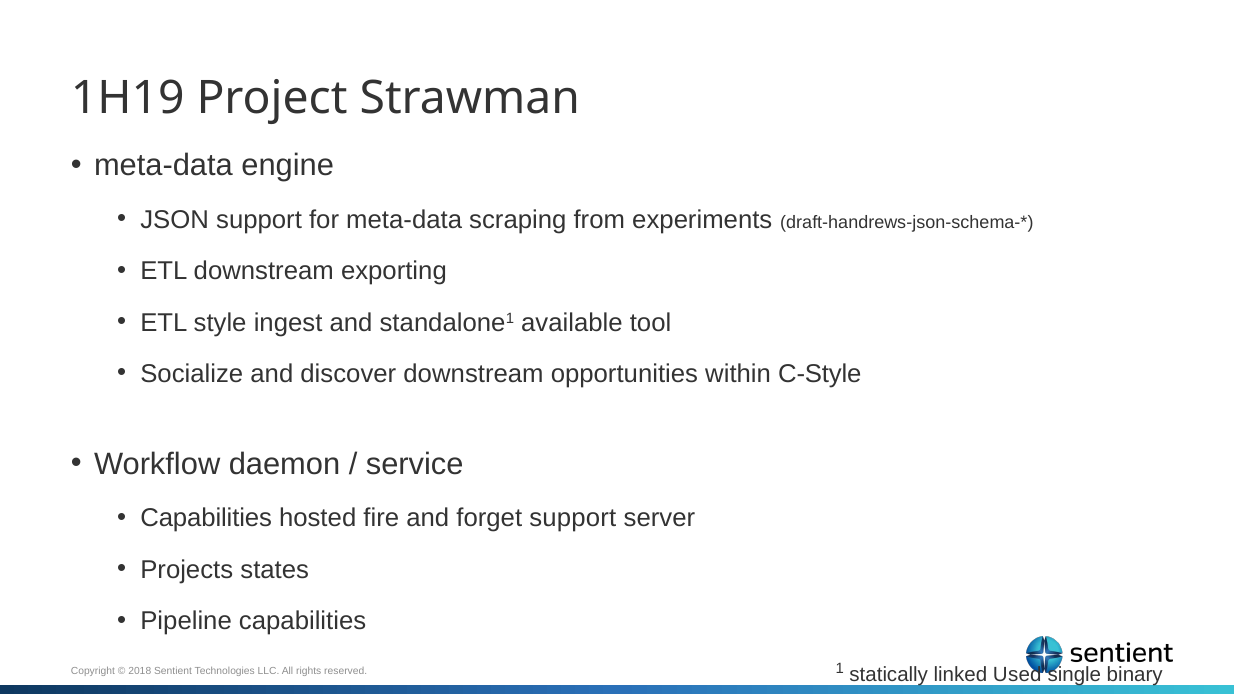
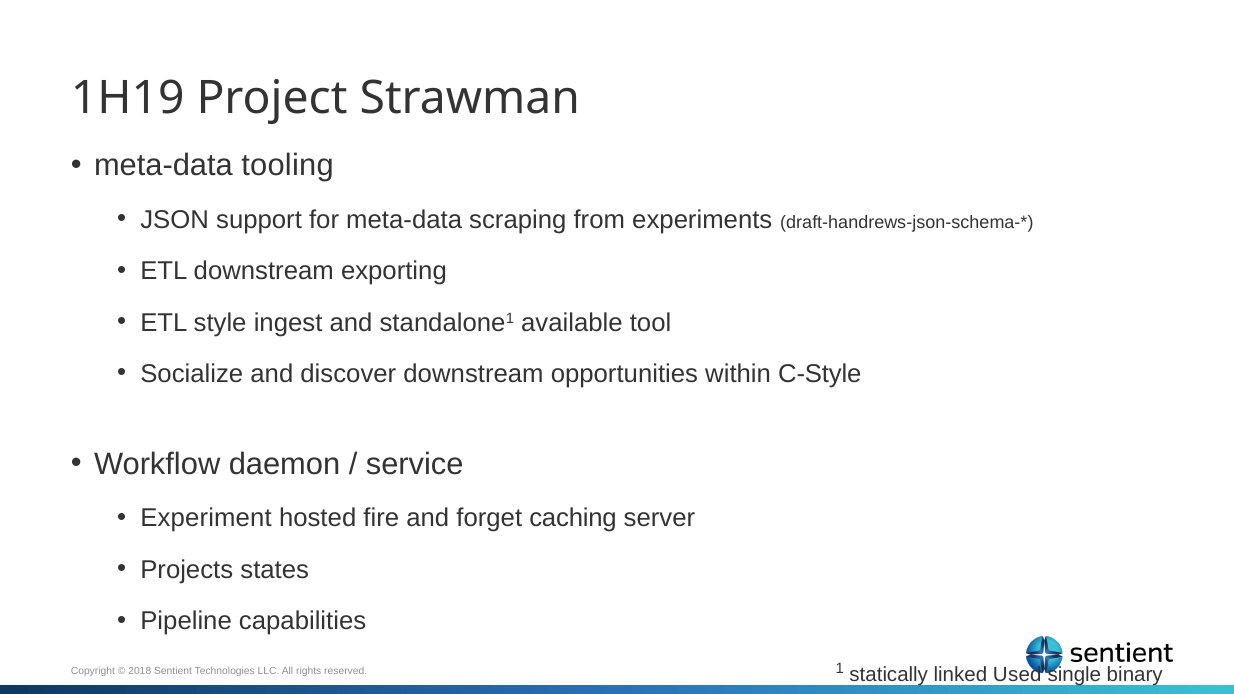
engine: engine -> tooling
Capabilities at (206, 518): Capabilities -> Experiment
forget support: support -> caching
